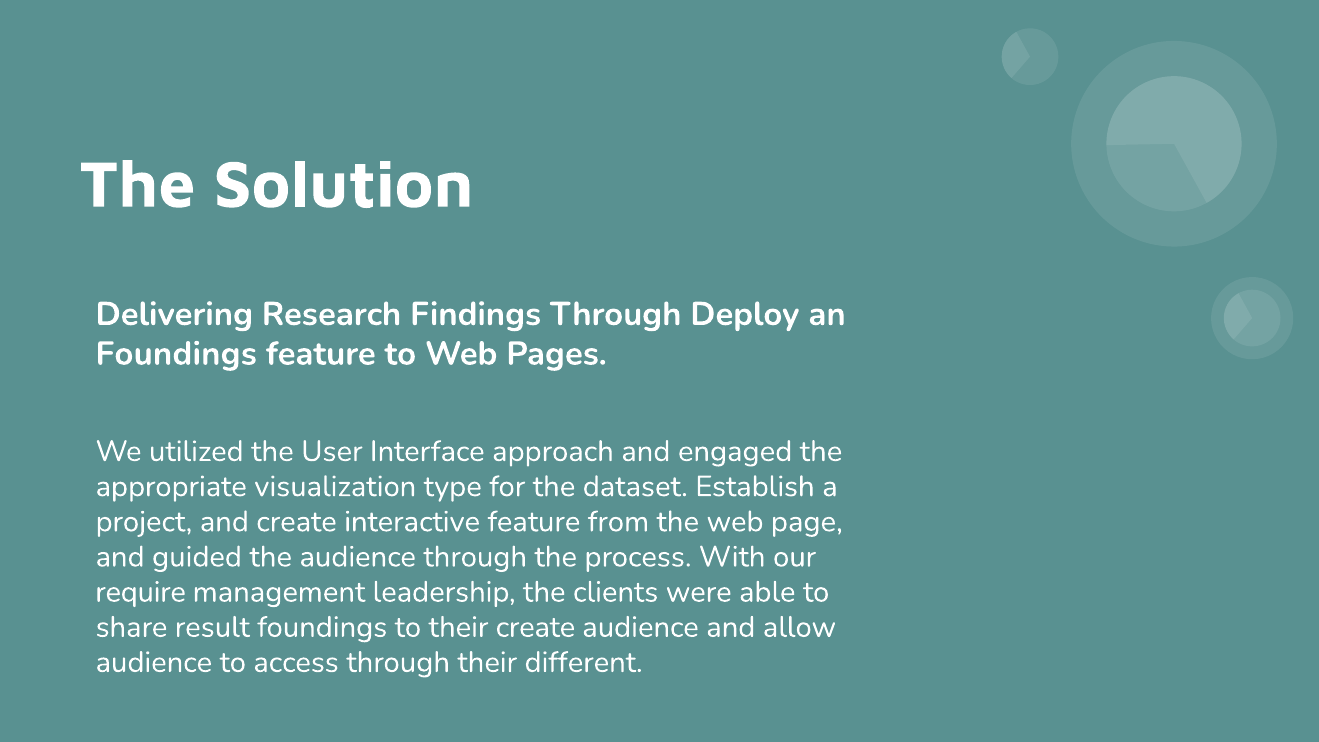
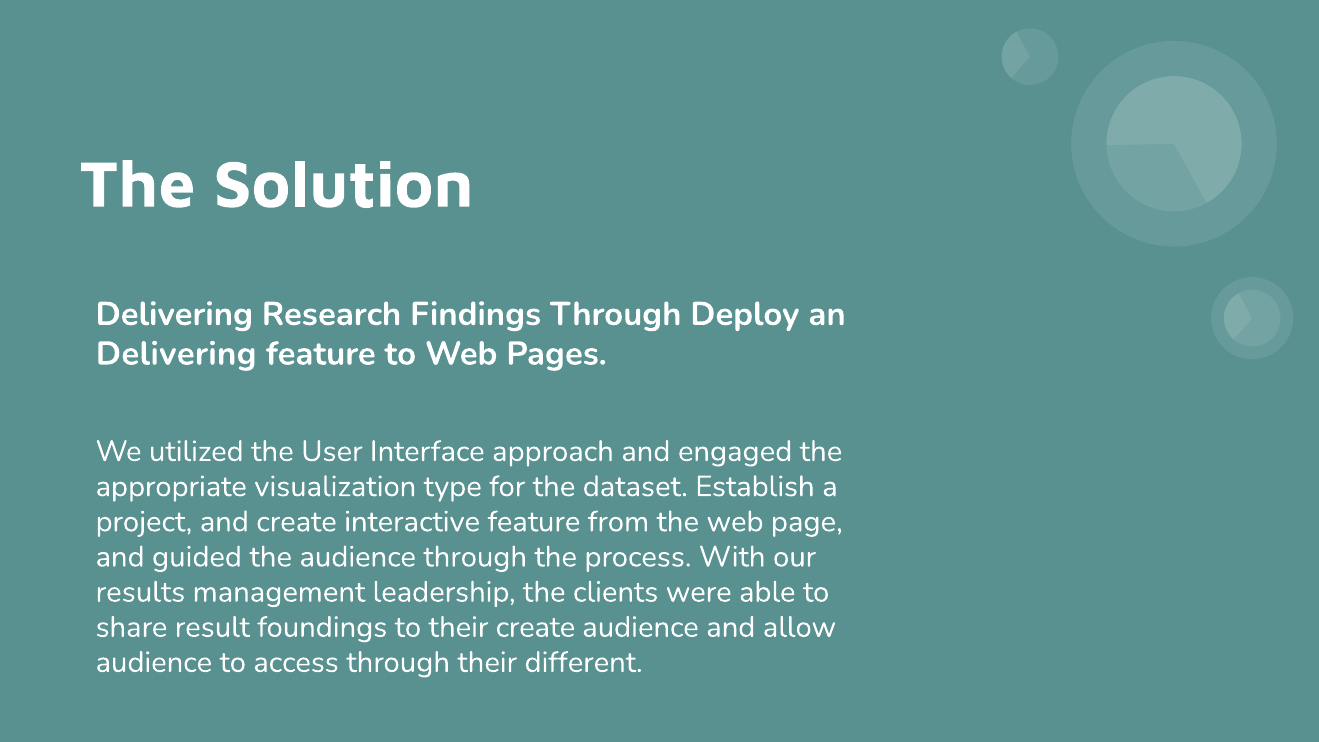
Foundings at (176, 354): Foundings -> Delivering
require: require -> results
